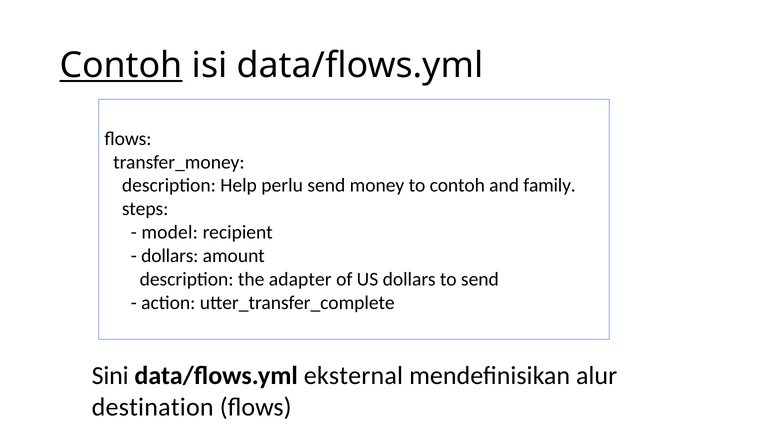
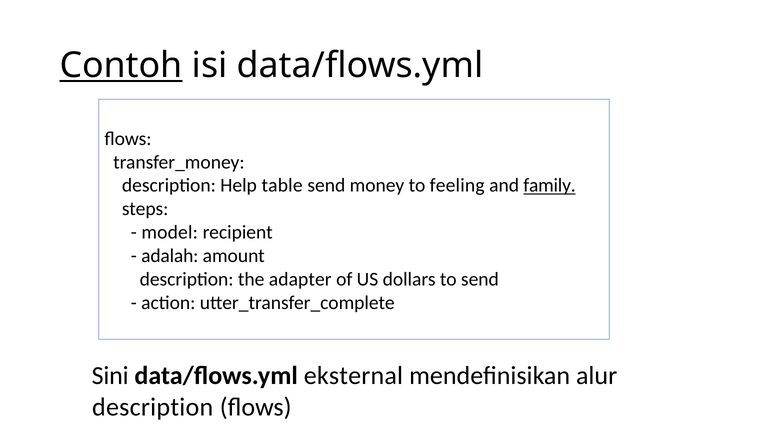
perlu: perlu -> table
to contoh: contoh -> feeling
family underline: none -> present
dollars at (170, 256): dollars -> adalah
destination at (153, 407): destination -> description
